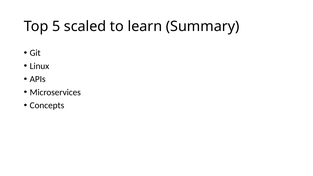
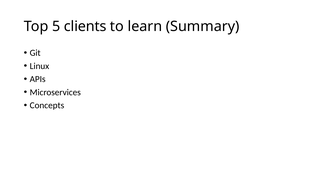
scaled: scaled -> clients
